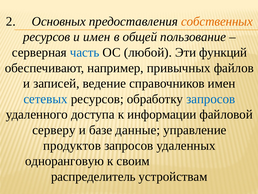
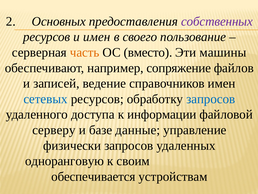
собственных colour: orange -> purple
общей: общей -> своего
часть colour: blue -> orange
любой: любой -> вместо
функций: функций -> машины
привычных: привычных -> сопряжение
продуктов: продуктов -> физически
распределитель: распределитель -> обеспечивается
